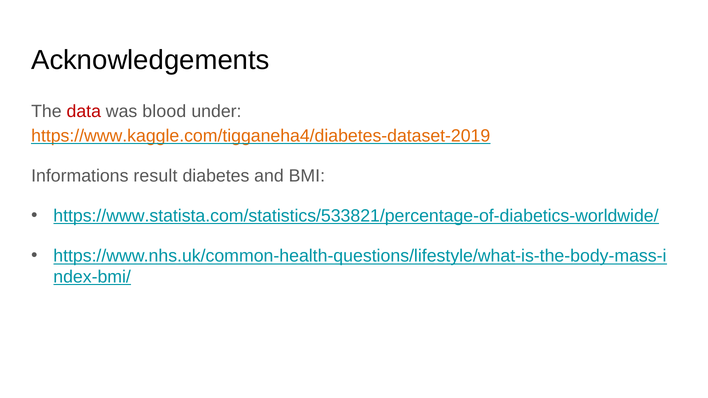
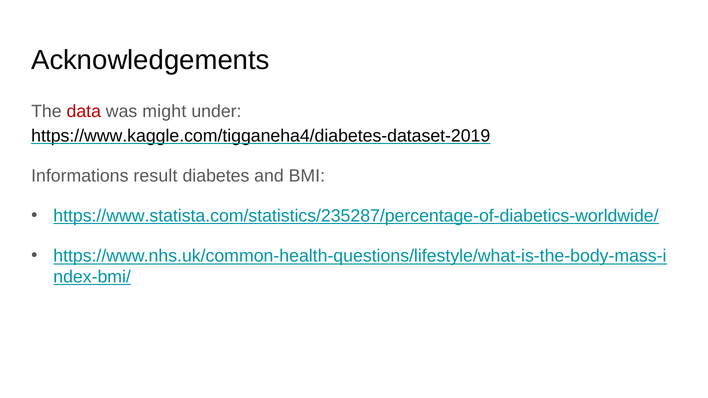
blood: blood -> might
https://www.kaggle.com/tigganeha4/diabetes-dataset-2019 colour: orange -> black
https://www.statista.com/statistics/533821/percentage-of-diabetics-worldwide/: https://www.statista.com/statistics/533821/percentage-of-diabetics-worldwide/ -> https://www.statista.com/statistics/235287/percentage-of-diabetics-worldwide/
